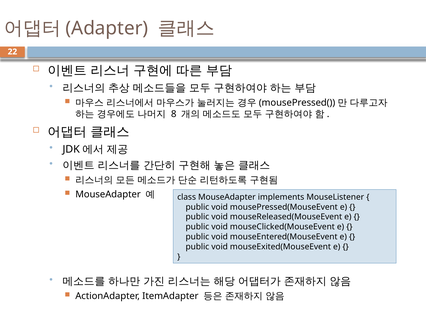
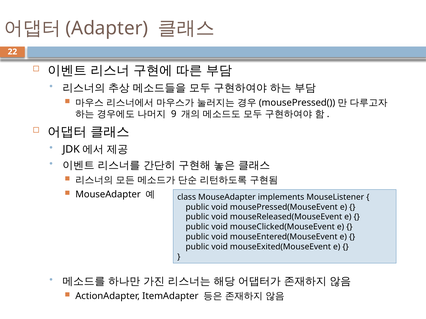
8: 8 -> 9
